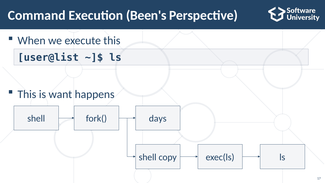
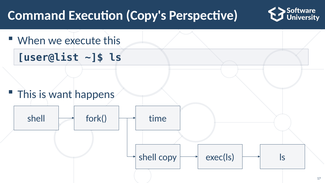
Been's: Been's -> Copy's
days: days -> time
